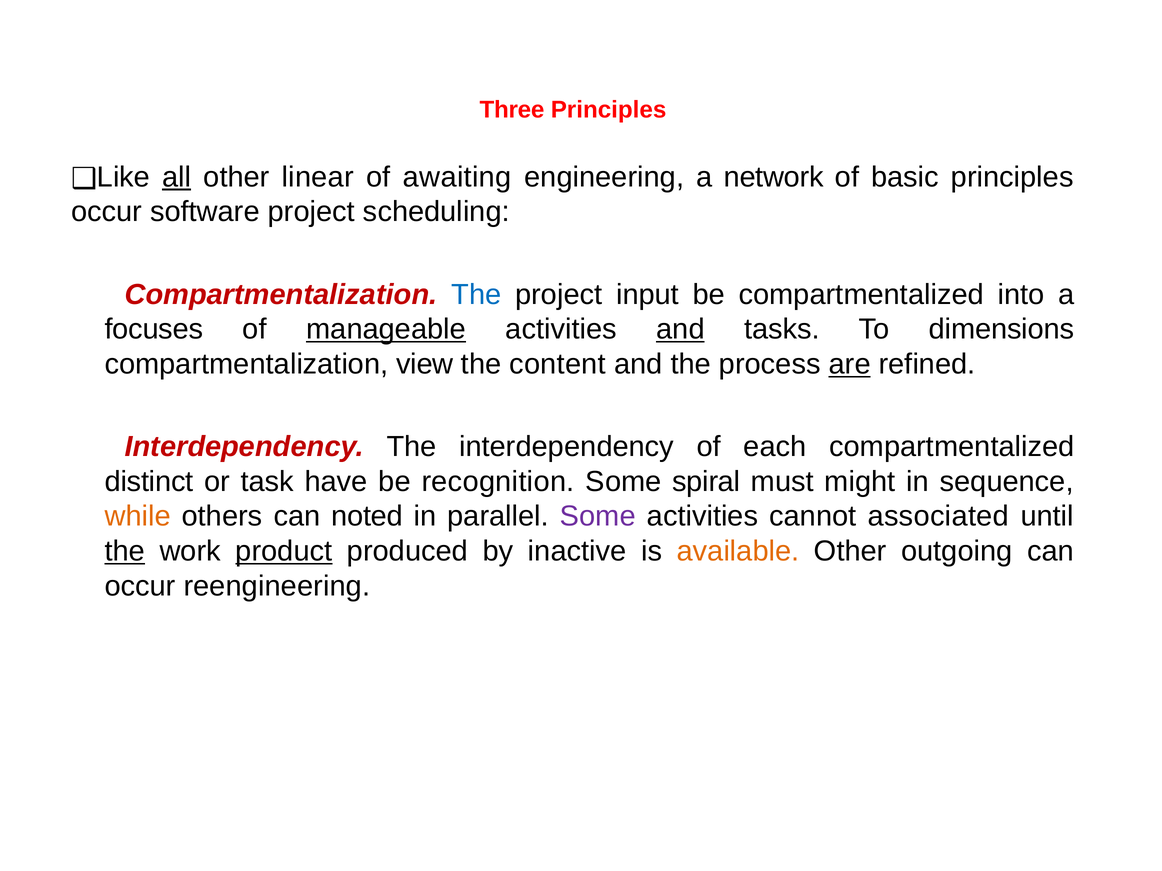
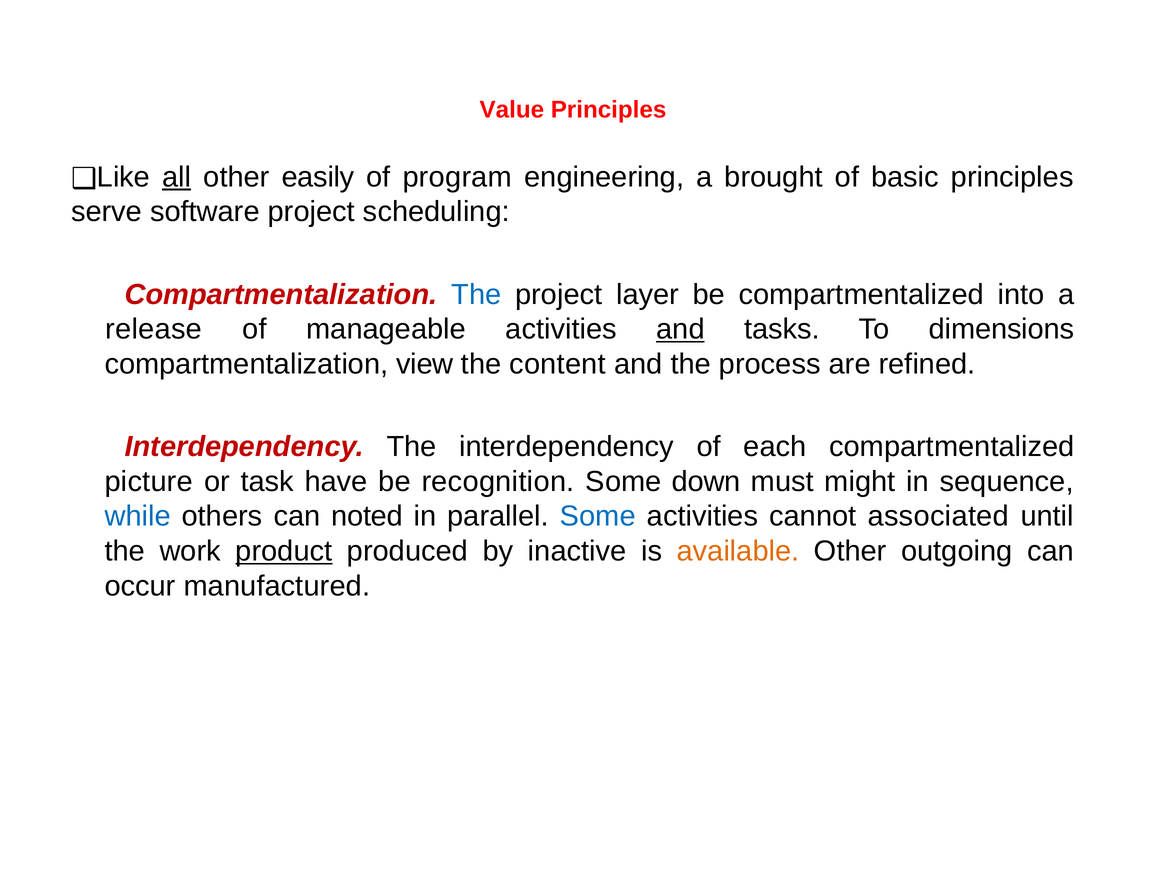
Three: Three -> Value
linear: linear -> easily
awaiting: awaiting -> program
network: network -> brought
occur at (107, 212): occur -> serve
input: input -> layer
focuses: focuses -> release
manageable underline: present -> none
are underline: present -> none
distinct: distinct -> picture
spiral: spiral -> down
while colour: orange -> blue
Some at (598, 517) colour: purple -> blue
the at (125, 552) underline: present -> none
reengineering: reengineering -> manufactured
